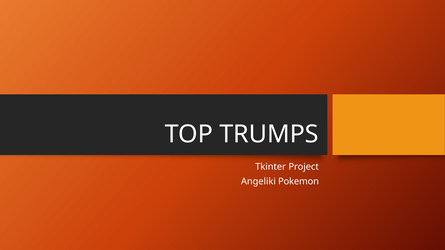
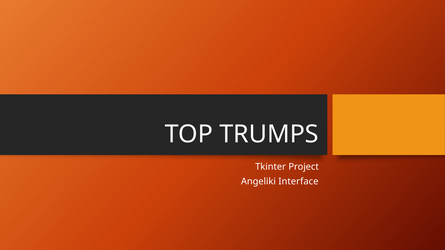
Pokemon: Pokemon -> Interface
